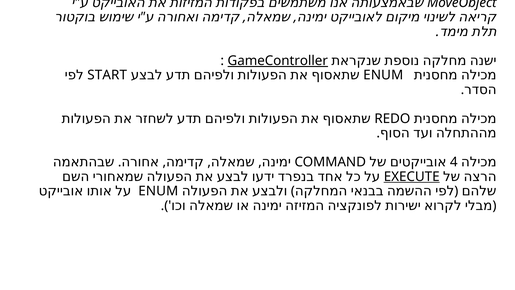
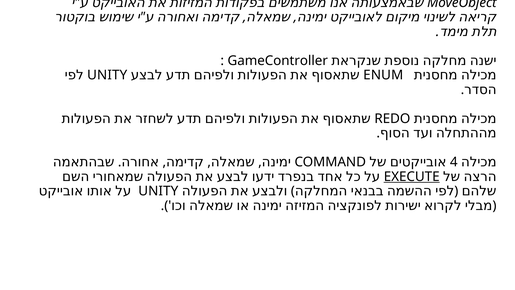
GameController underline: present -> none
START at (107, 75): START -> UNITY
ENUM at (158, 191): ENUM -> UNITY
